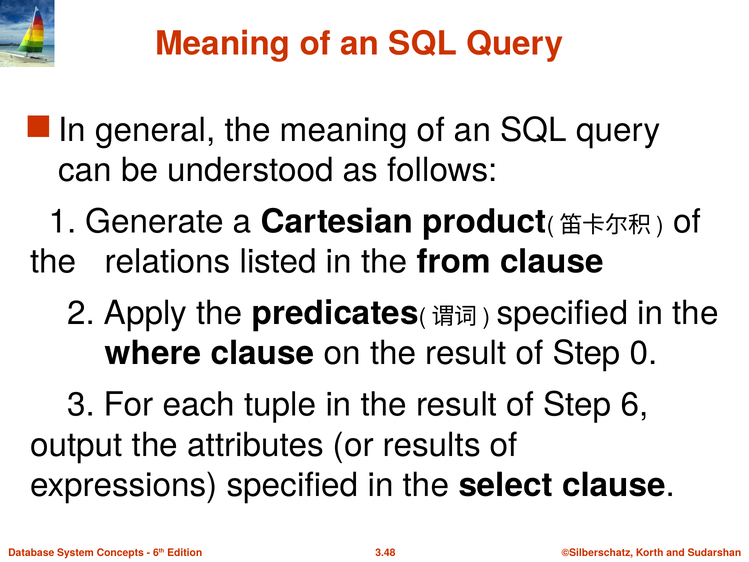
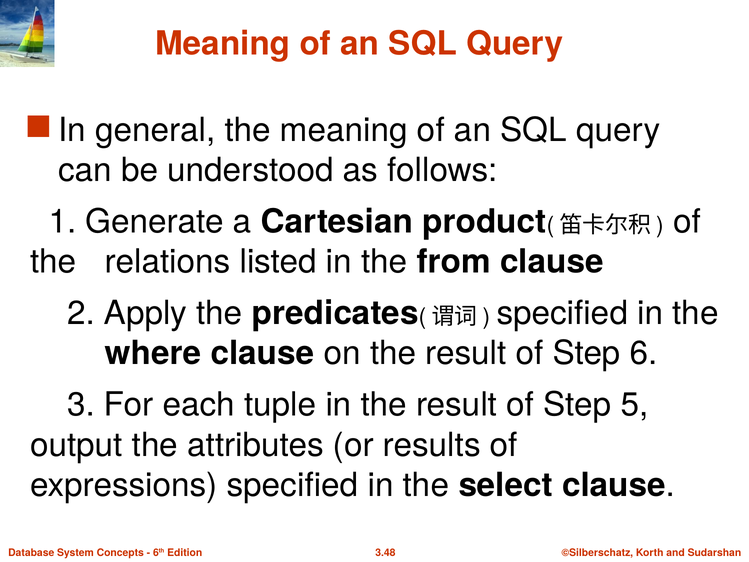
0: 0 -> 6
6: 6 -> 5
